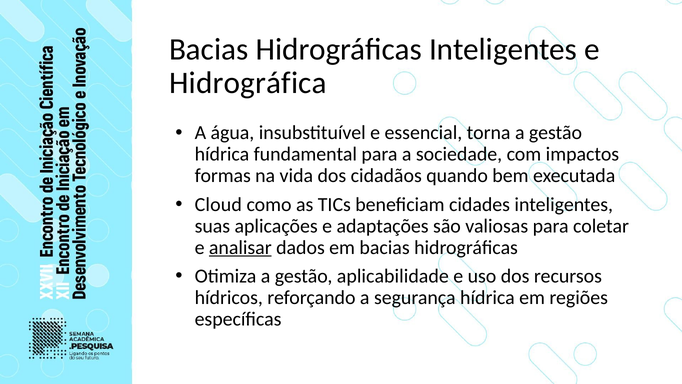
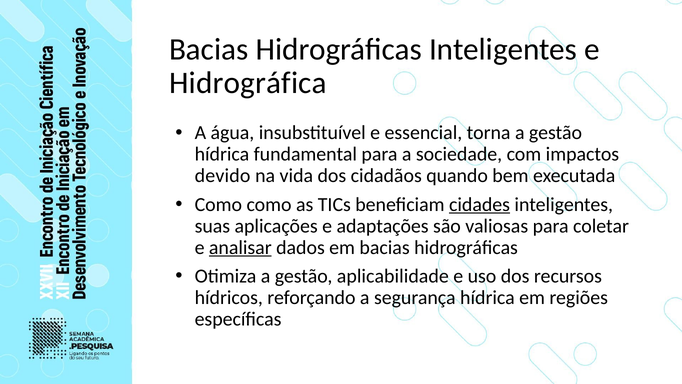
formas: formas -> devido
Cloud at (218, 204): Cloud -> Como
cidades underline: none -> present
